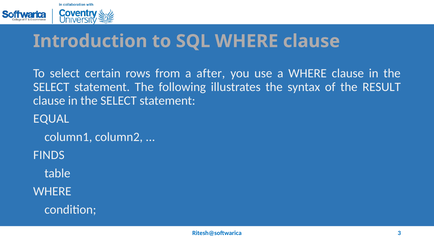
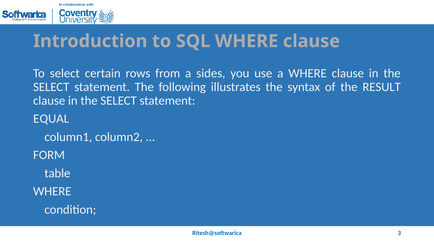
after: after -> sides
FINDS: FINDS -> FORM
